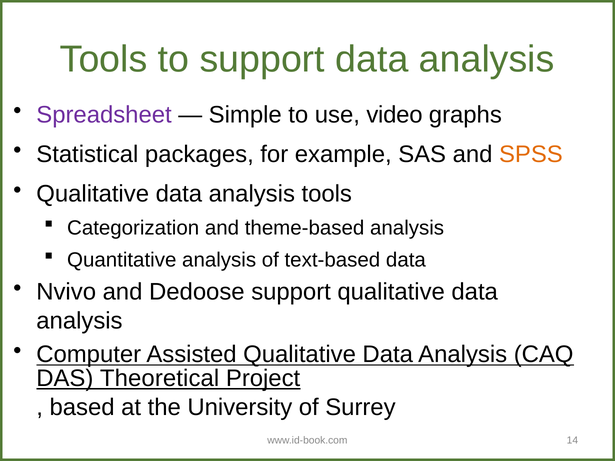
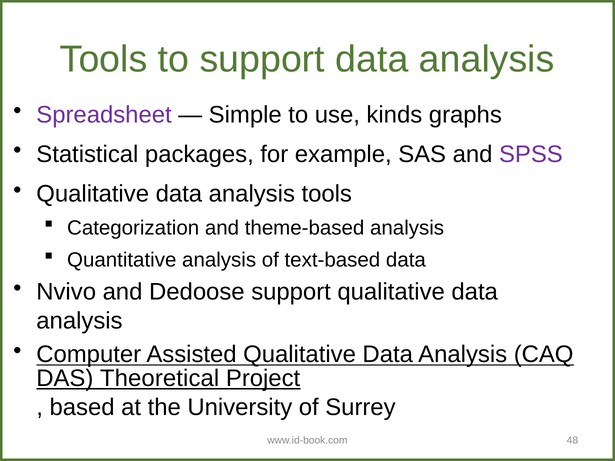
video: video -> kinds
SPSS colour: orange -> purple
14: 14 -> 48
